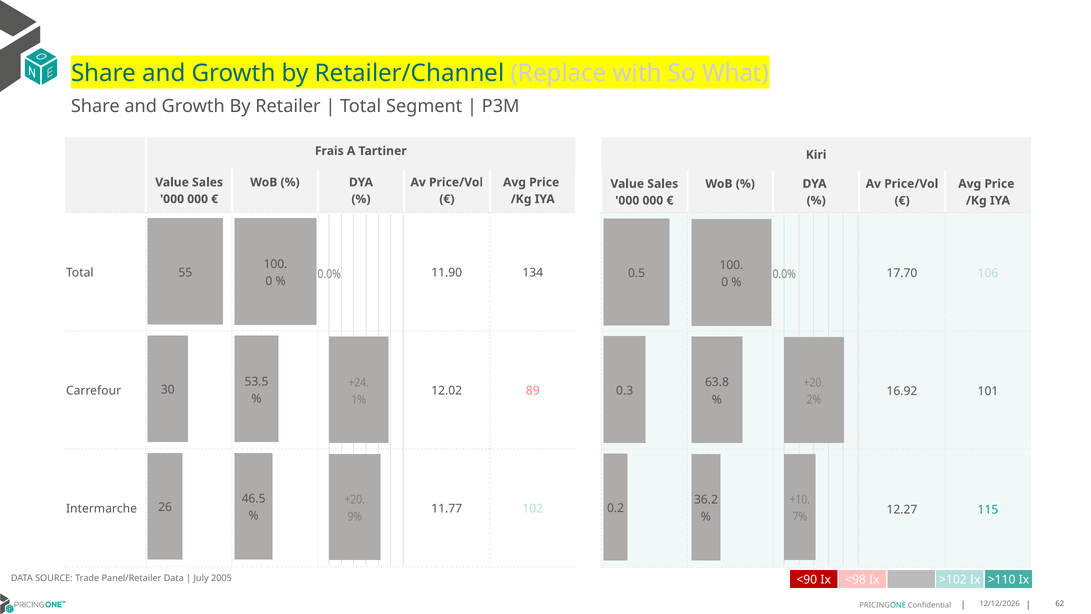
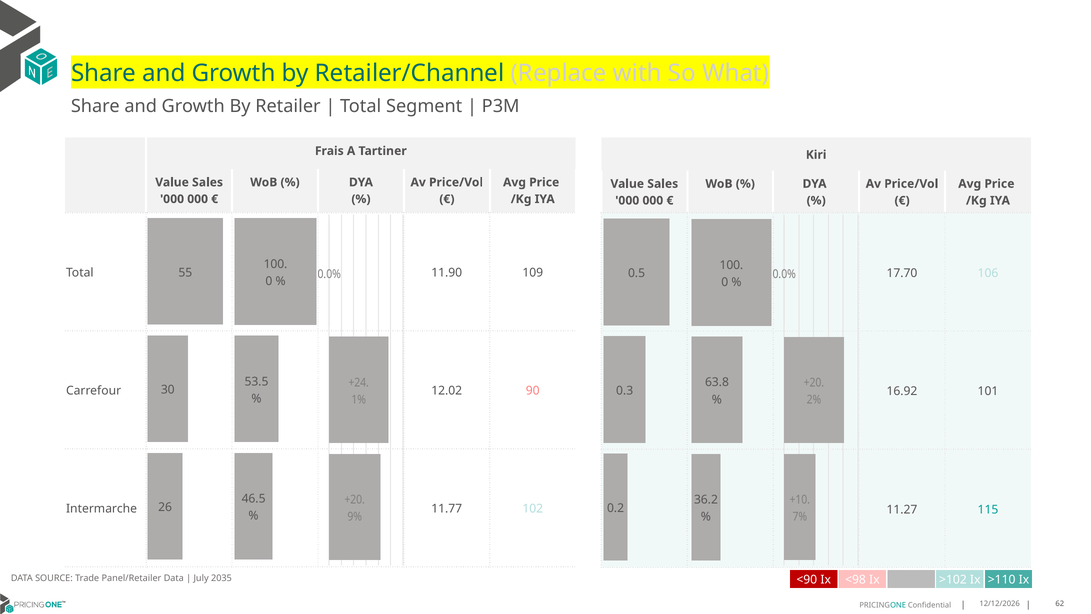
134: 134 -> 109
89: 89 -> 90
12.27: 12.27 -> 11.27
2005: 2005 -> 2035
